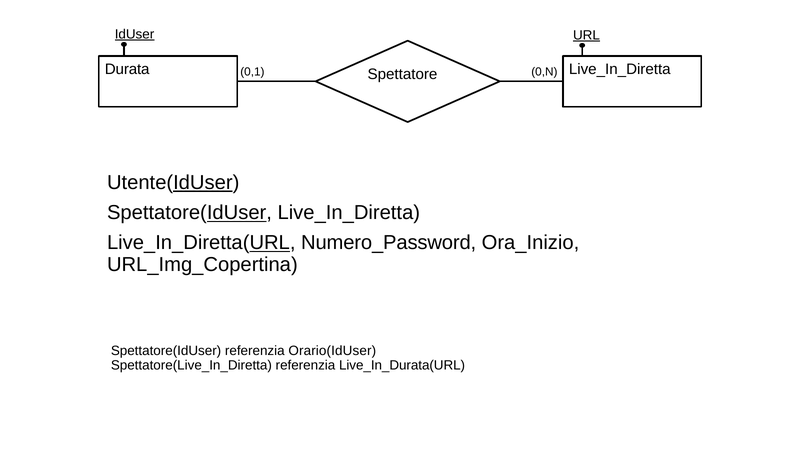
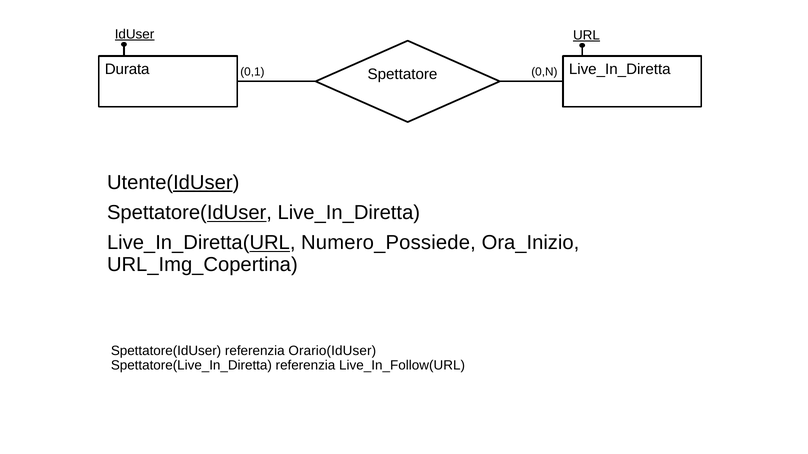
Numero_Password: Numero_Password -> Numero_Possiede
Live_In_Durata(URL: Live_In_Durata(URL -> Live_In_Follow(URL
